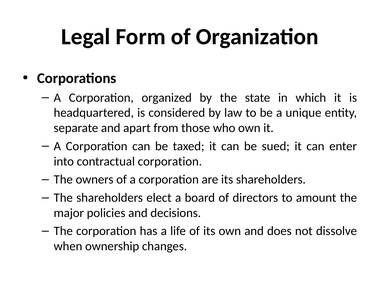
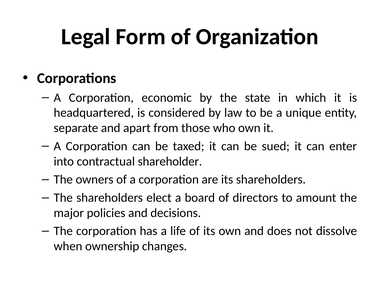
organized: organized -> economic
contractual corporation: corporation -> shareholder
